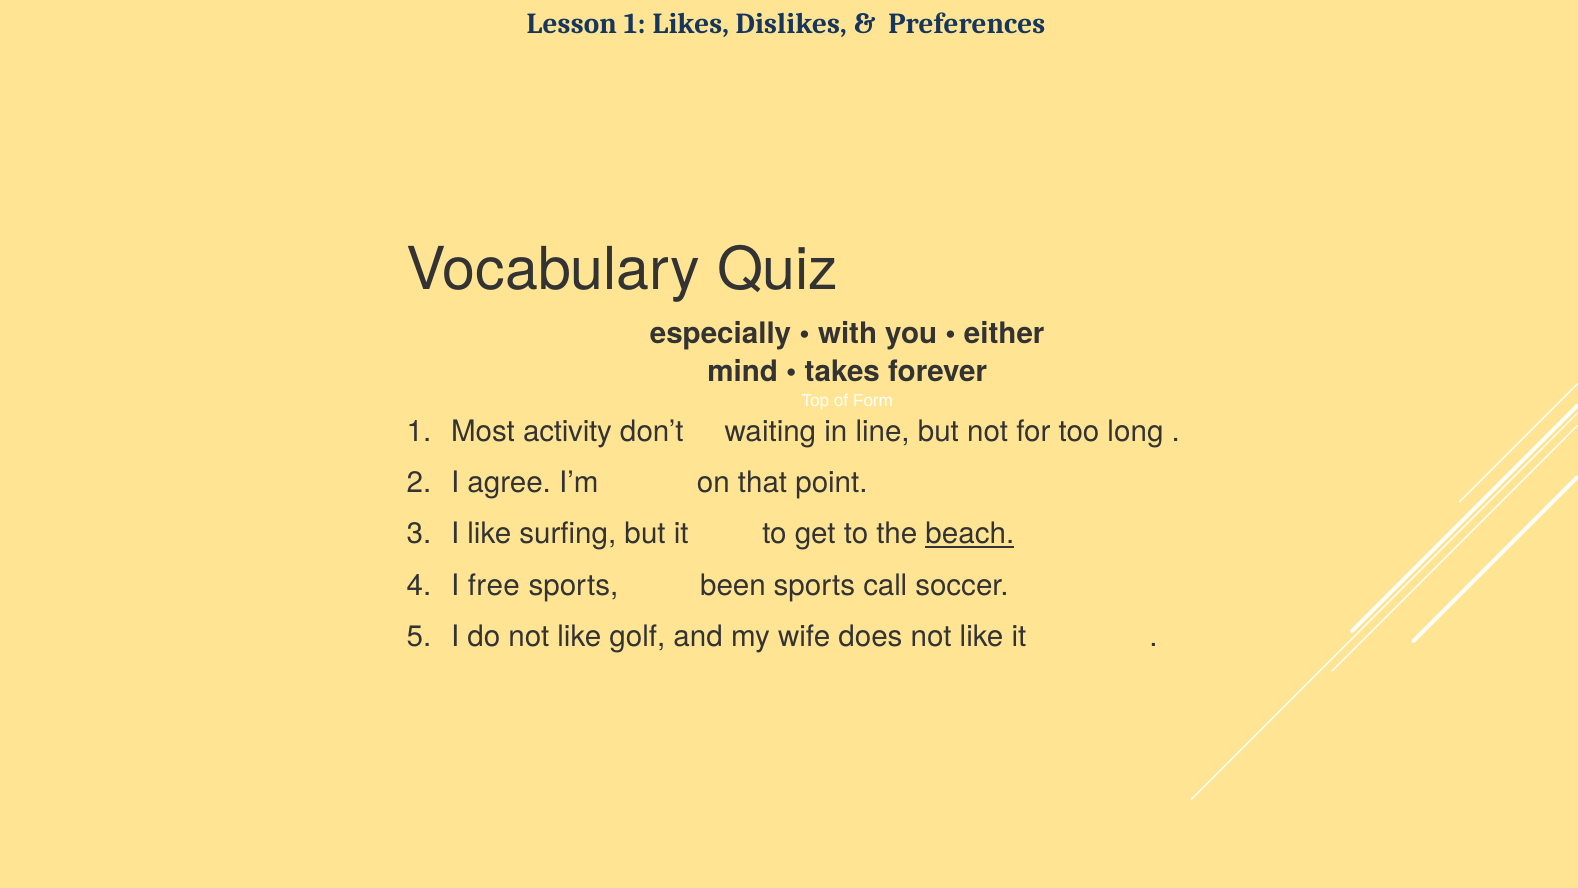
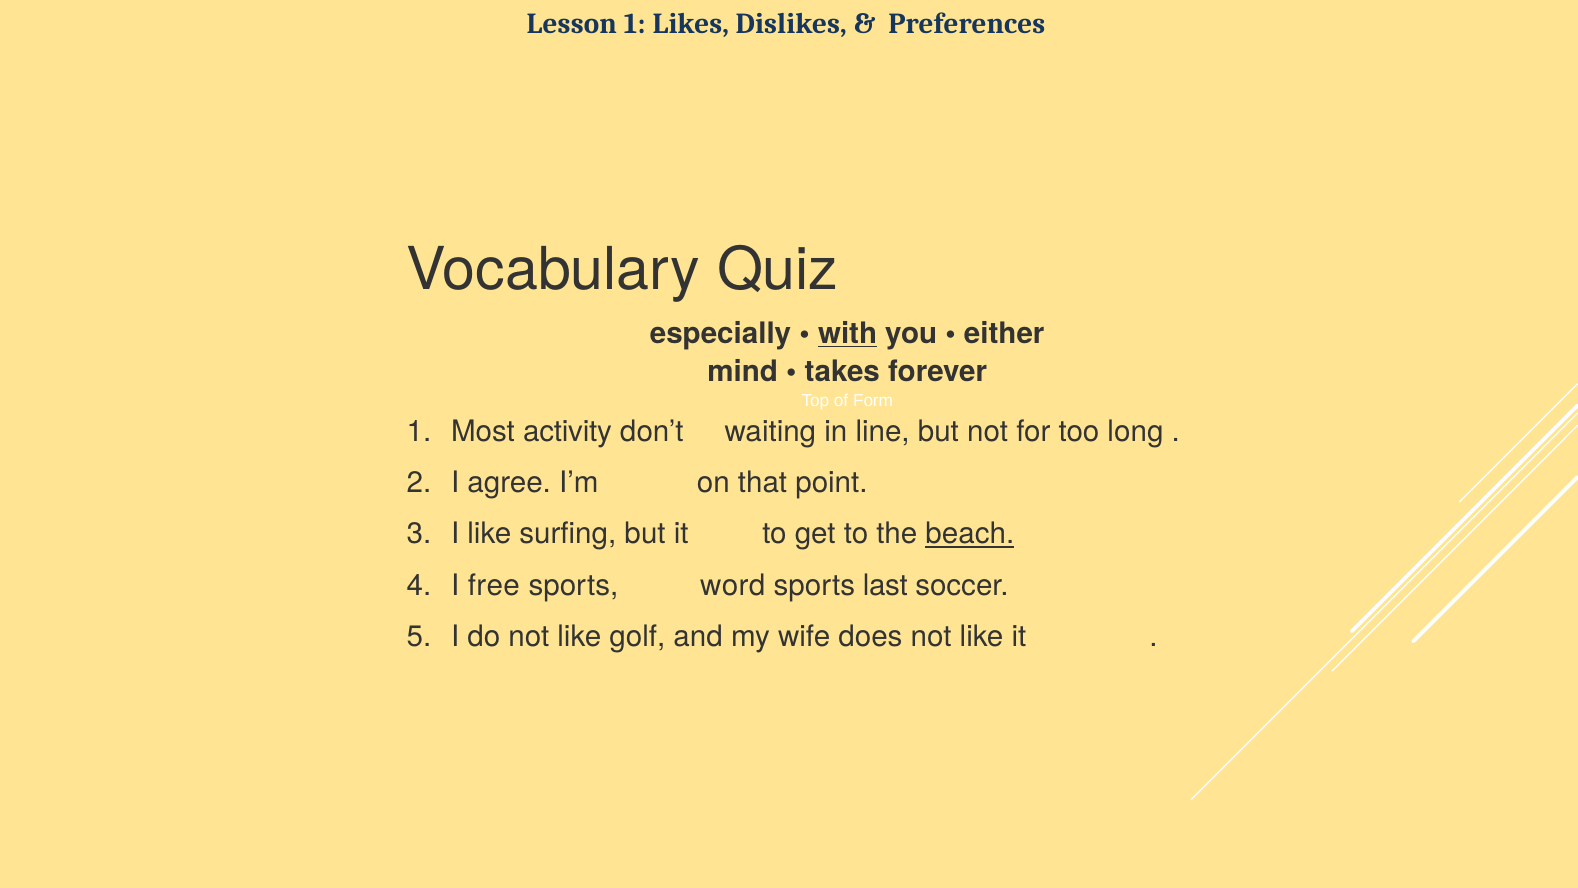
with underline: none -> present
been: been -> word
call: call -> last
